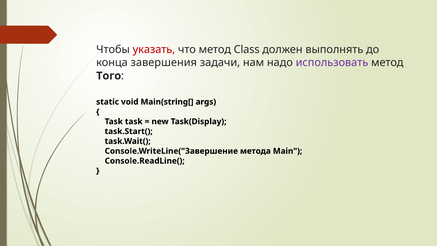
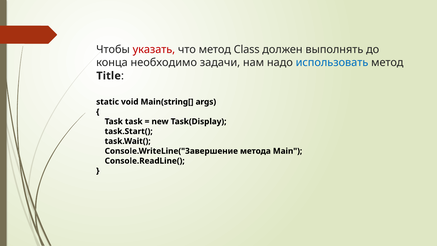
завершения: завершения -> необходимо
использовать colour: purple -> blue
Того: Того -> Title
